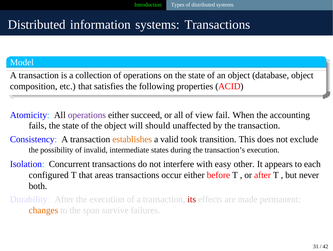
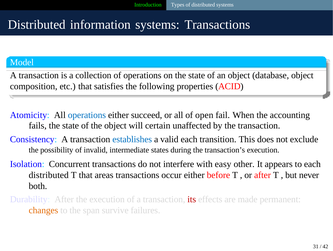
operations at (87, 115) colour: purple -> blue
view: view -> open
should: should -> certain
establishes colour: orange -> blue
valid took: took -> each
configured at (49, 175): configured -> distributed
